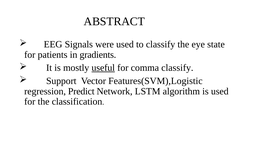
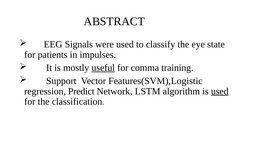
gradients: gradients -> impulses
comma classify: classify -> training
used at (220, 91) underline: none -> present
